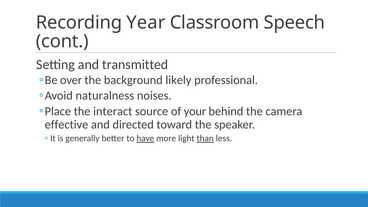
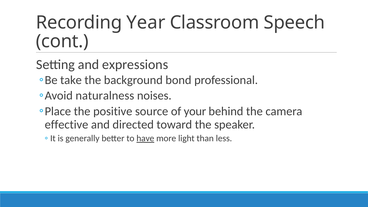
transmitted: transmitted -> expressions
over: over -> take
likely: likely -> bond
interact: interact -> positive
than underline: present -> none
